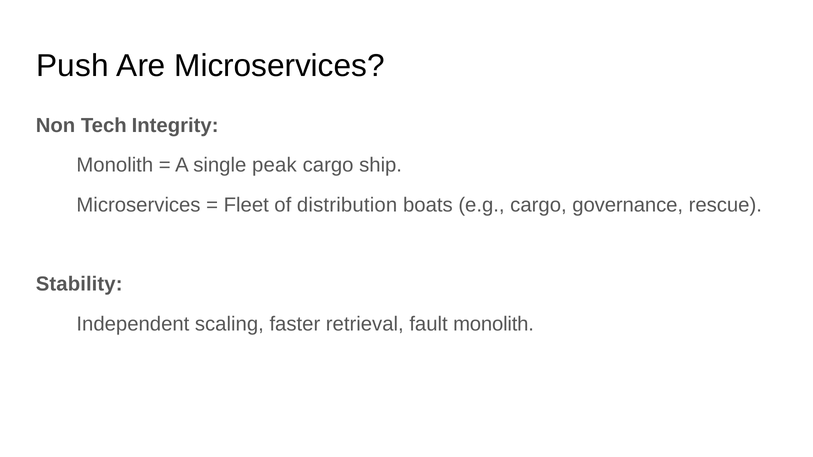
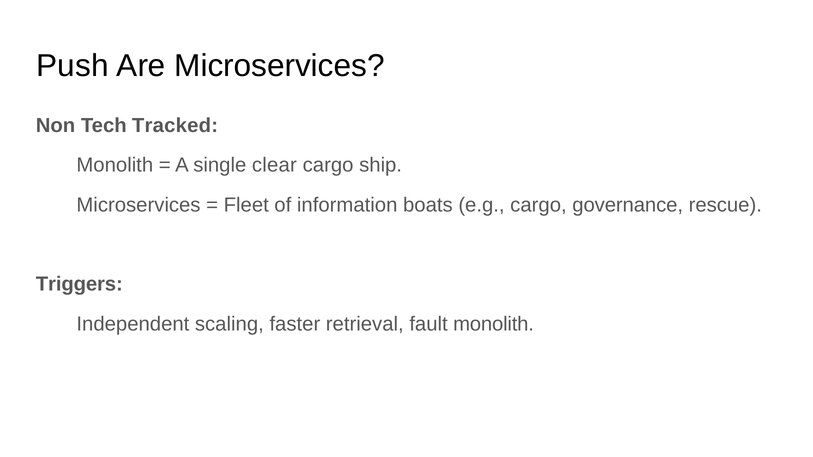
Integrity: Integrity -> Tracked
peak: peak -> clear
distribution: distribution -> information
Stability: Stability -> Triggers
